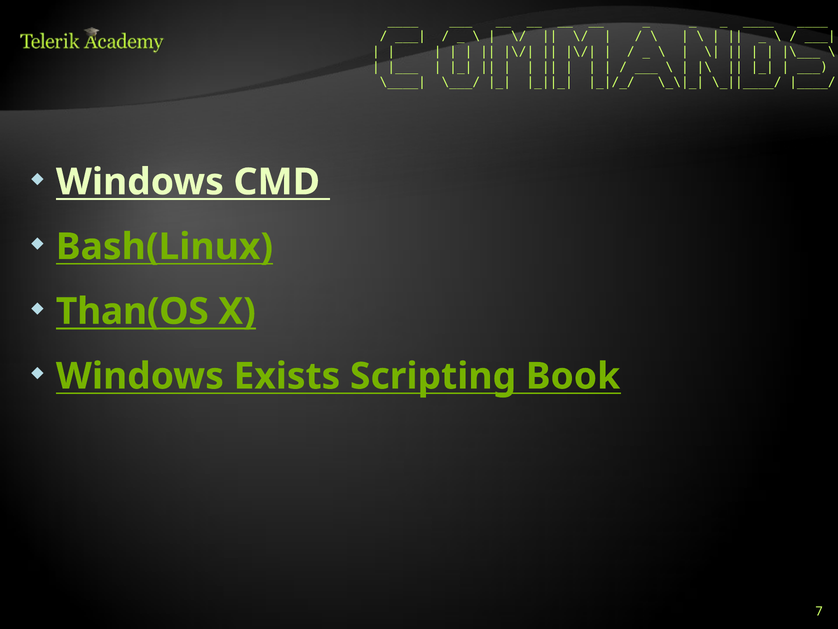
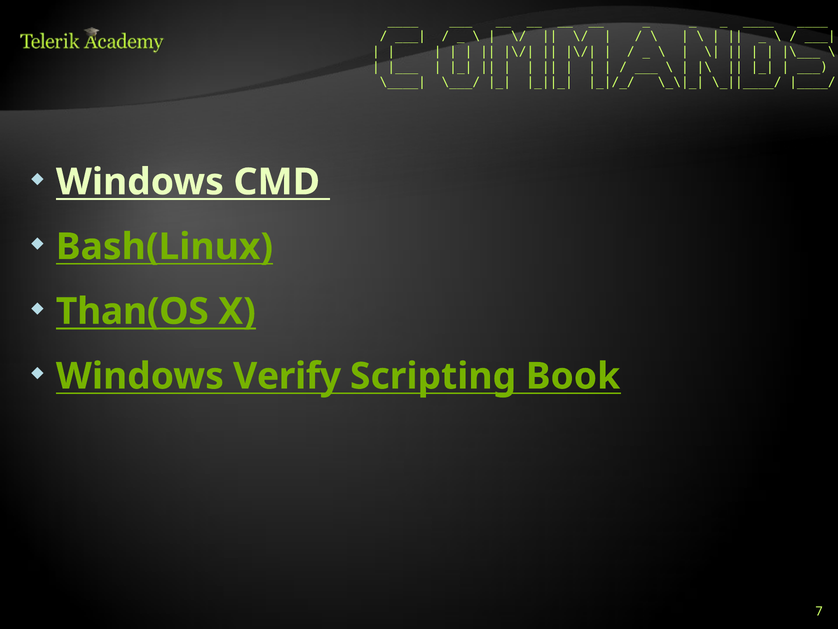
Exists: Exists -> Verify
